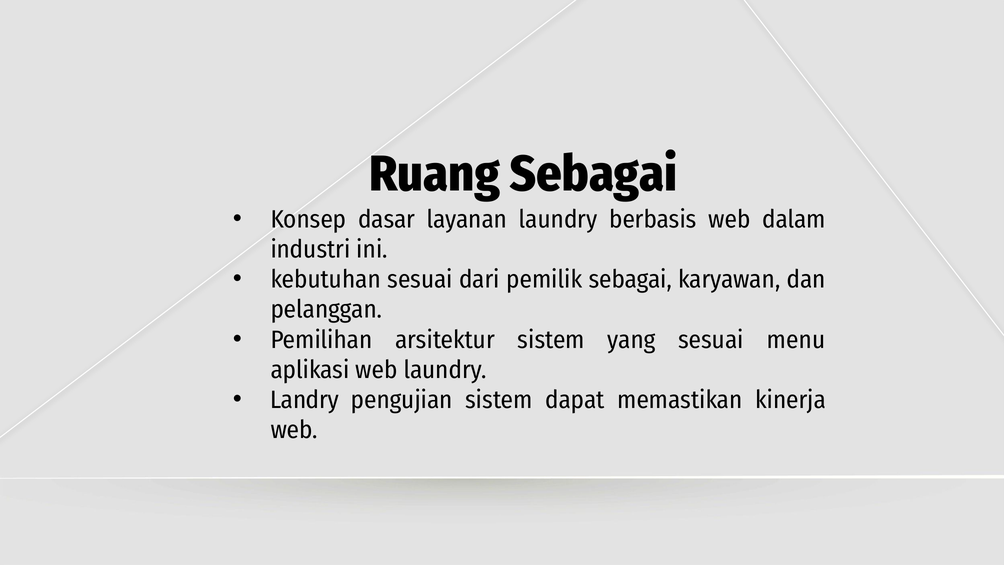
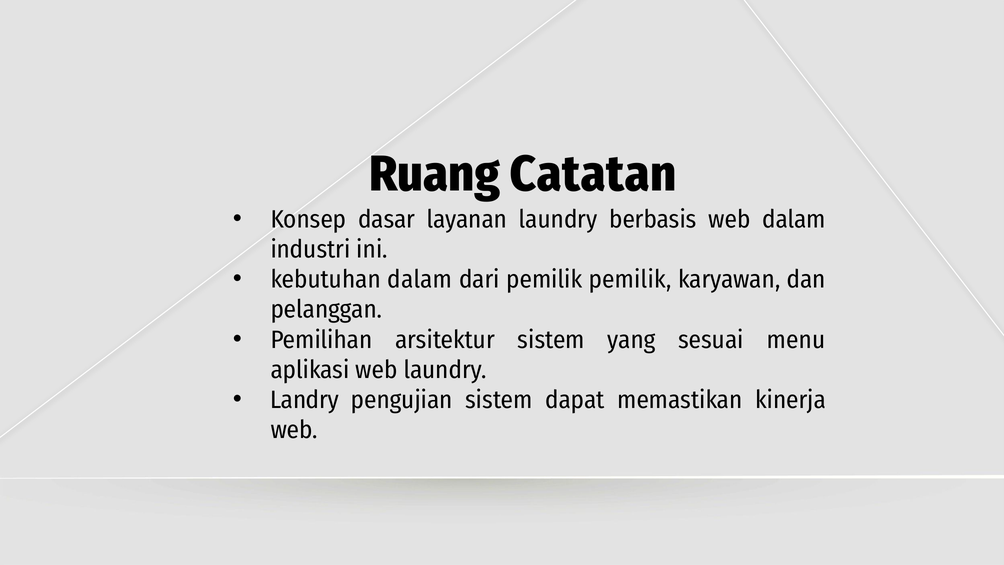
Ruang Sebagai: Sebagai -> Catatan
kebutuhan sesuai: sesuai -> dalam
pemilik sebagai: sebagai -> pemilik
